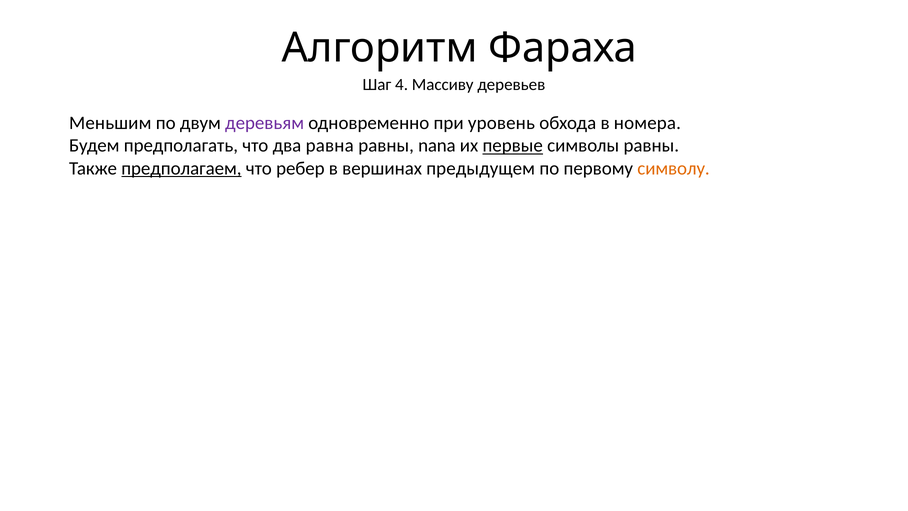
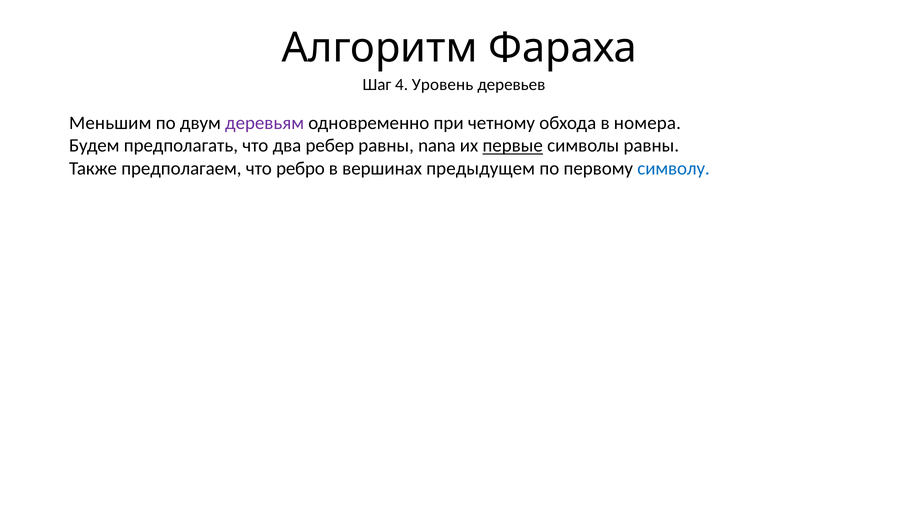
Массиву: Массиву -> Уровень
уровень: уровень -> четному
равна: равна -> ребер
предполагаем underline: present -> none
ребер: ребер -> ребро
символу colour: orange -> blue
